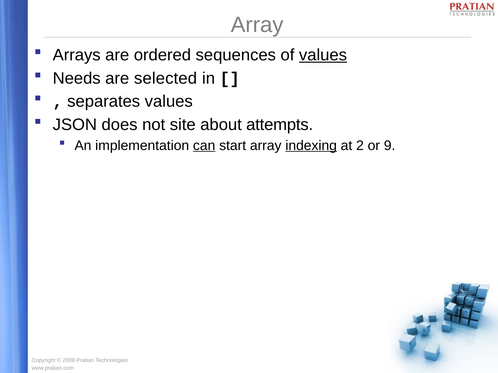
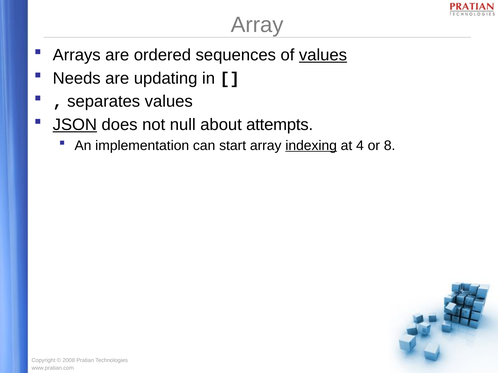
selected: selected -> updating
JSON underline: none -> present
site: site -> null
can underline: present -> none
2: 2 -> 4
9: 9 -> 8
